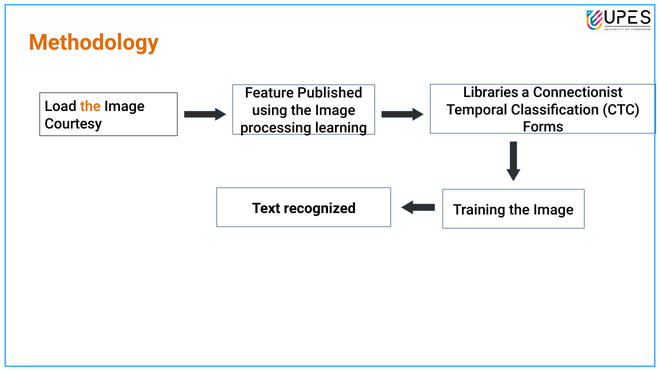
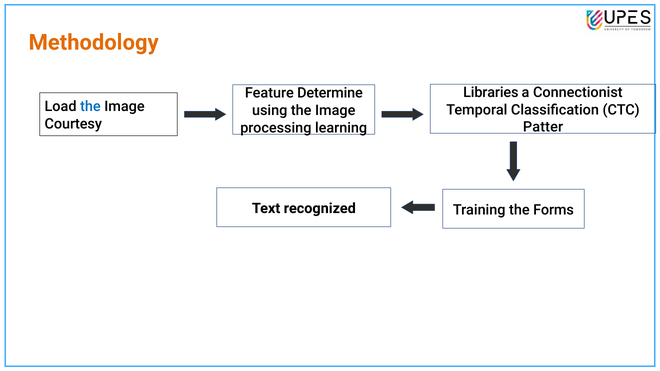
Published: Published -> Determine
the at (90, 107) colour: orange -> blue
Forms: Forms -> Patter
Training the Image: Image -> Forms
